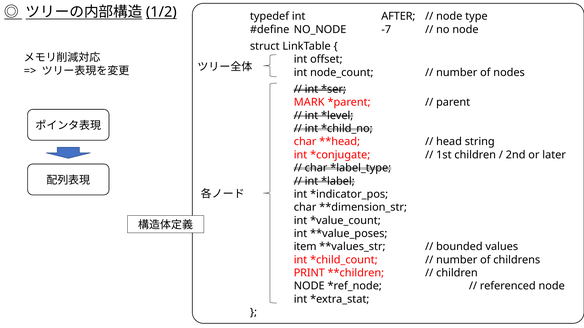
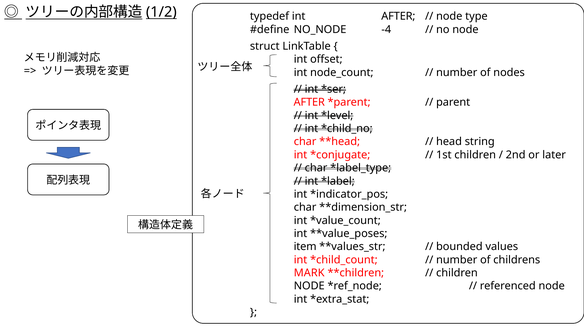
-7: -7 -> -4
MARK at (309, 103): MARK -> AFTER
PRINT: PRINT -> MARK
